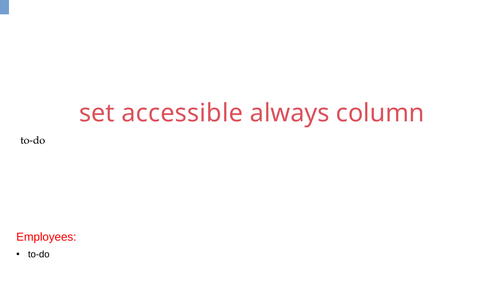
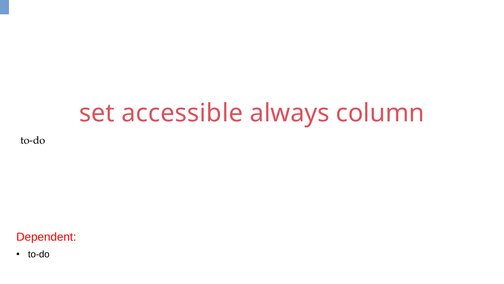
Employees: Employees -> Dependent
